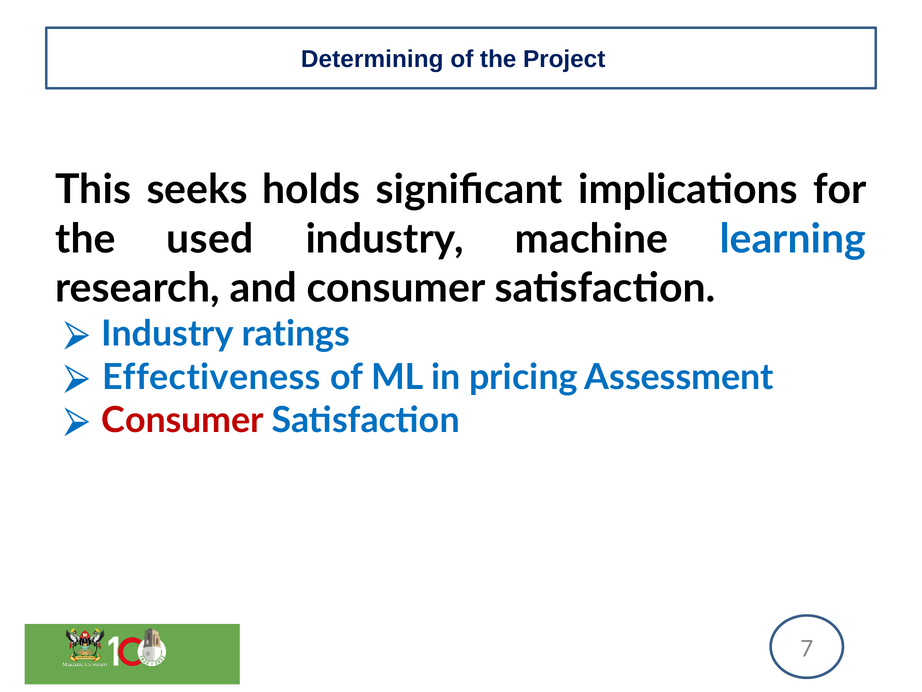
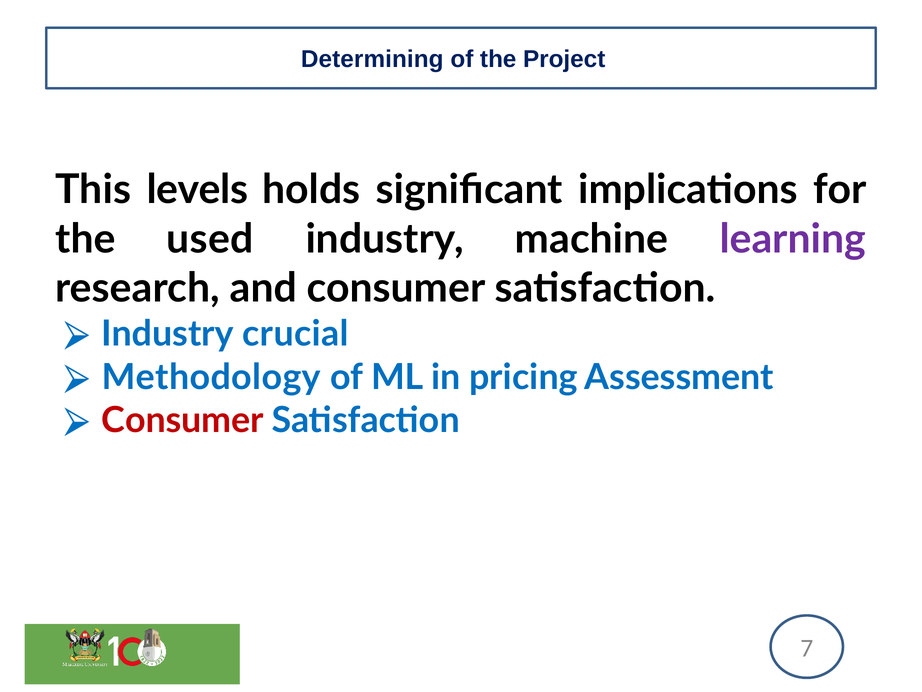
seeks: seeks -> levels
learning colour: blue -> purple
ratings: ratings -> crucial
Effectiveness: Effectiveness -> Methodology
